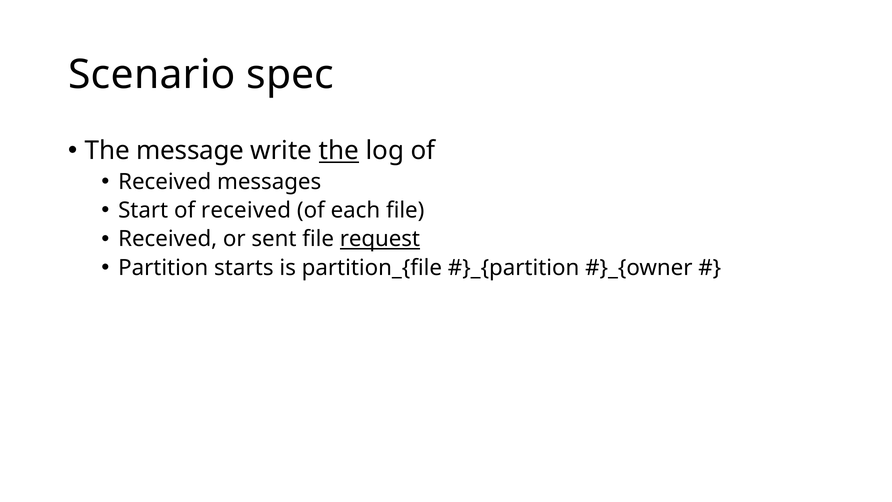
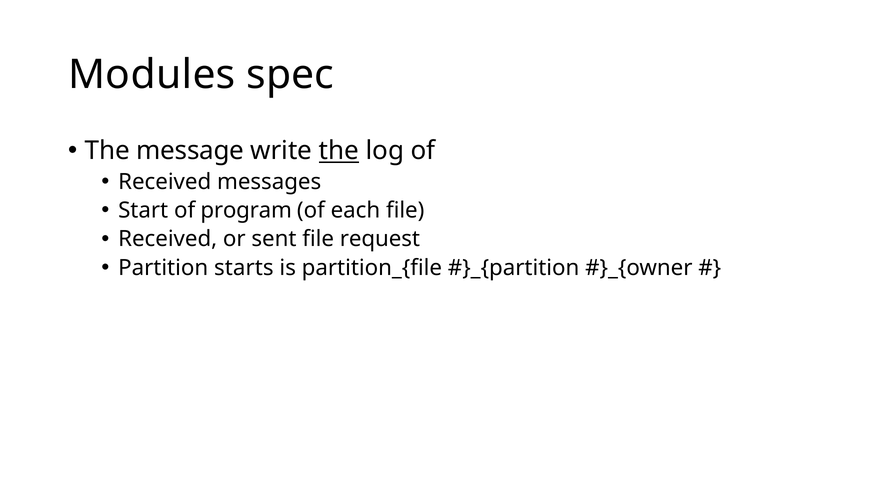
Scenario: Scenario -> Modules
of received: received -> program
request underline: present -> none
